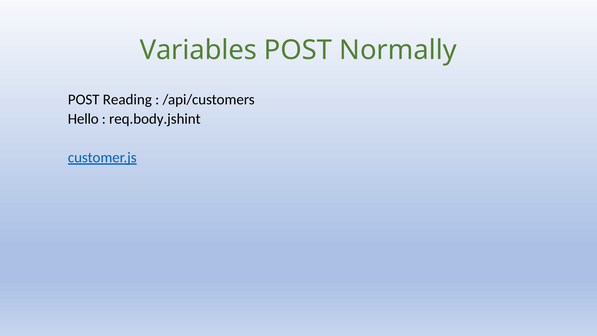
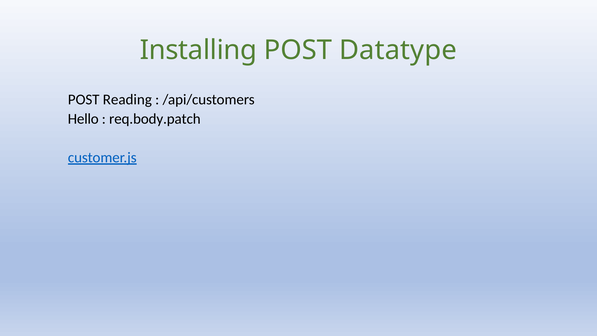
Variables: Variables -> Installing
Normally: Normally -> Datatype
req.body.jshint: req.body.jshint -> req.body.patch
